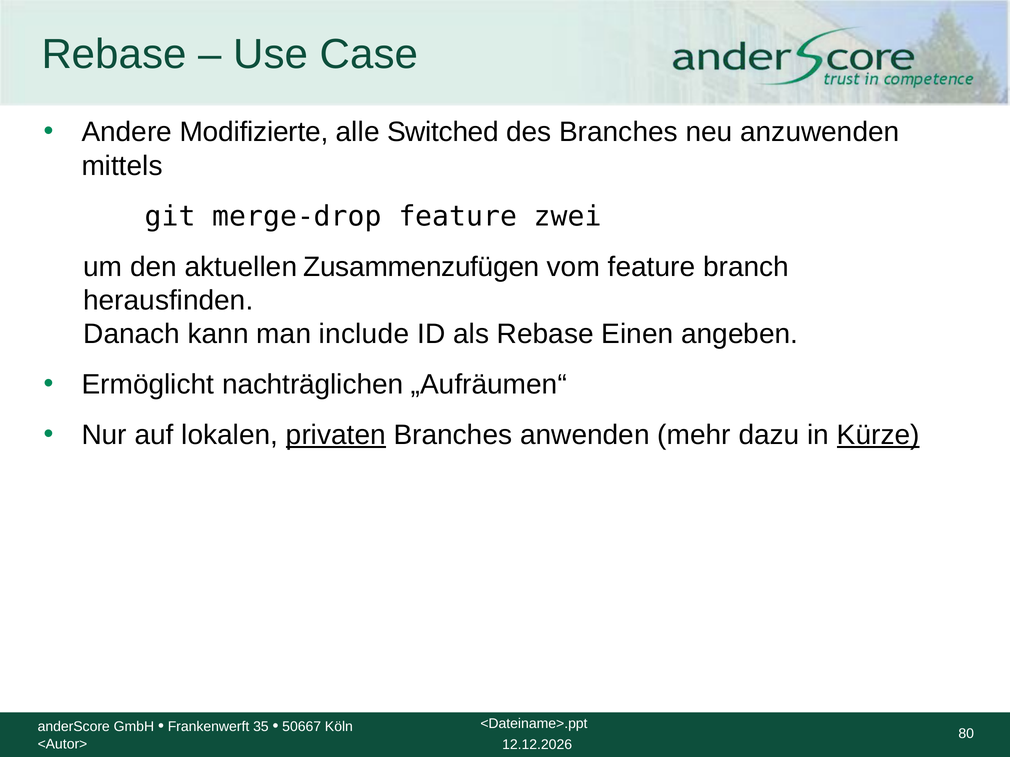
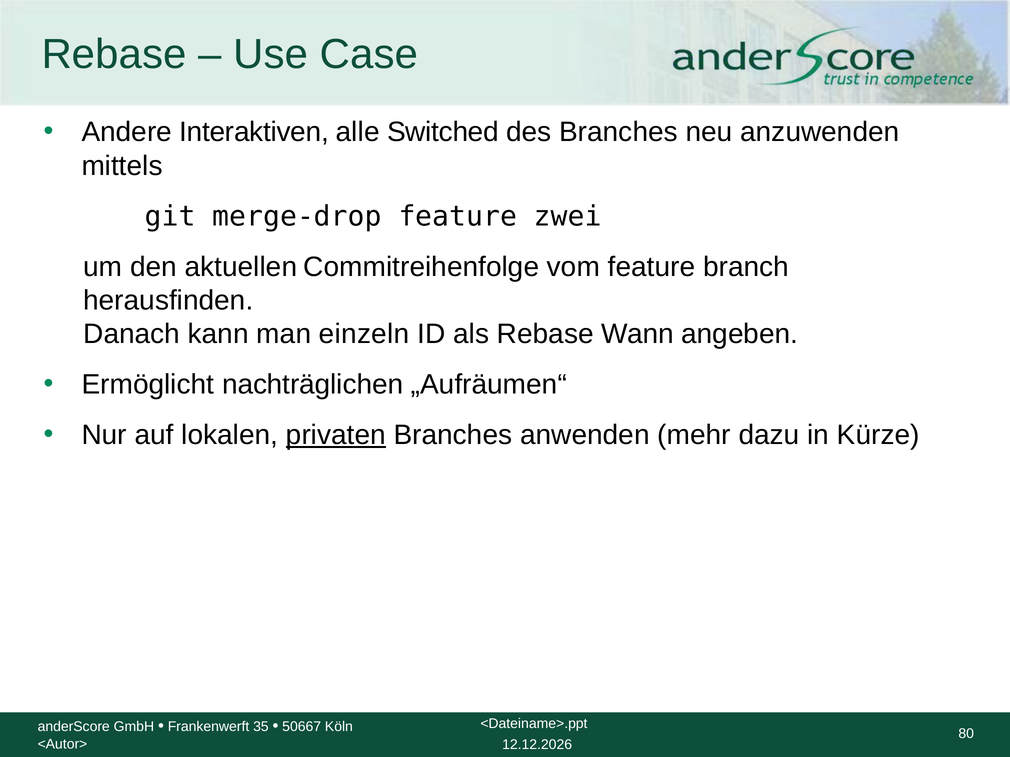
Modifizierte: Modifizierte -> Interaktiven
Zusammenzufügen: Zusammenzufügen -> Commitreihenfolge
include: include -> einzeln
Einen: Einen -> Wann
Kürze underline: present -> none
